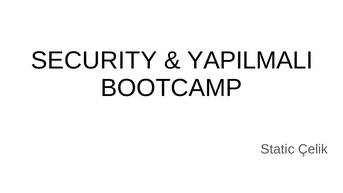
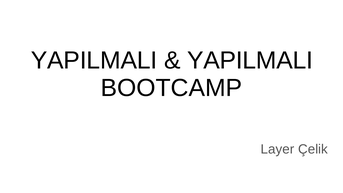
SECURITY at (94, 60): SECURITY -> YAPILMALI
Static: Static -> Layer
